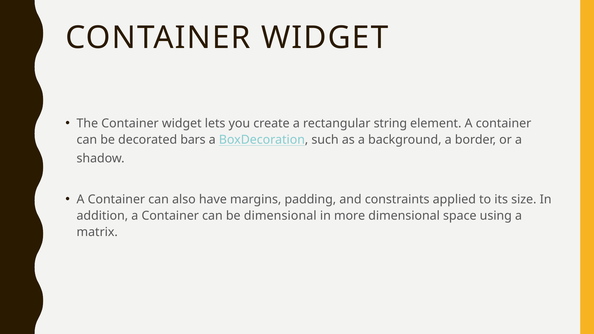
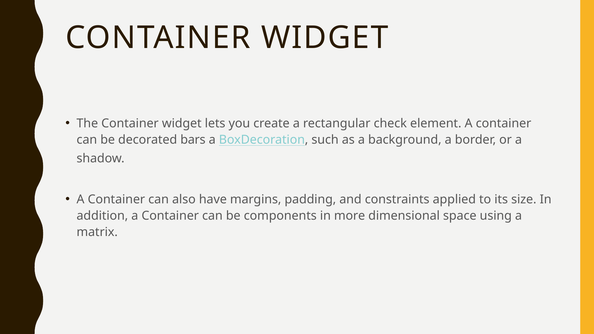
string: string -> check
be dimensional: dimensional -> components
